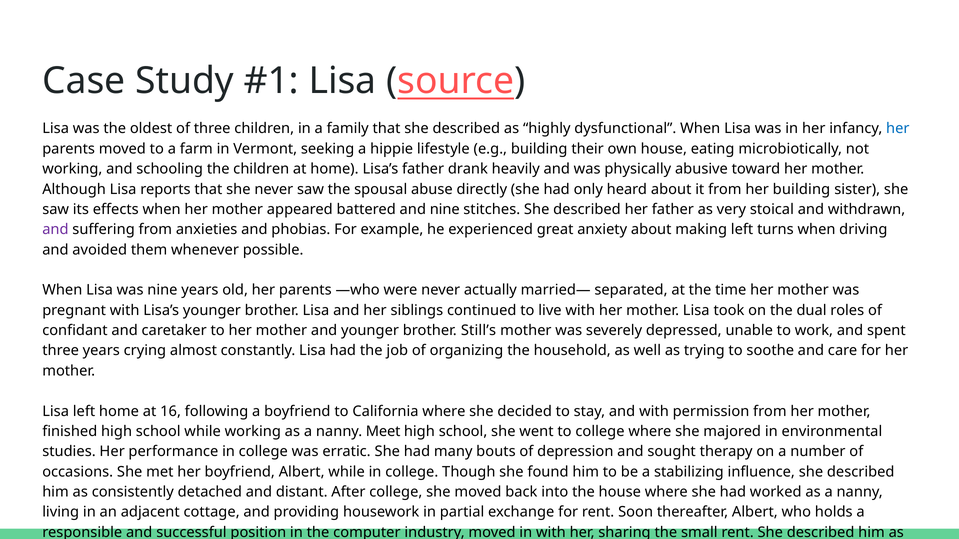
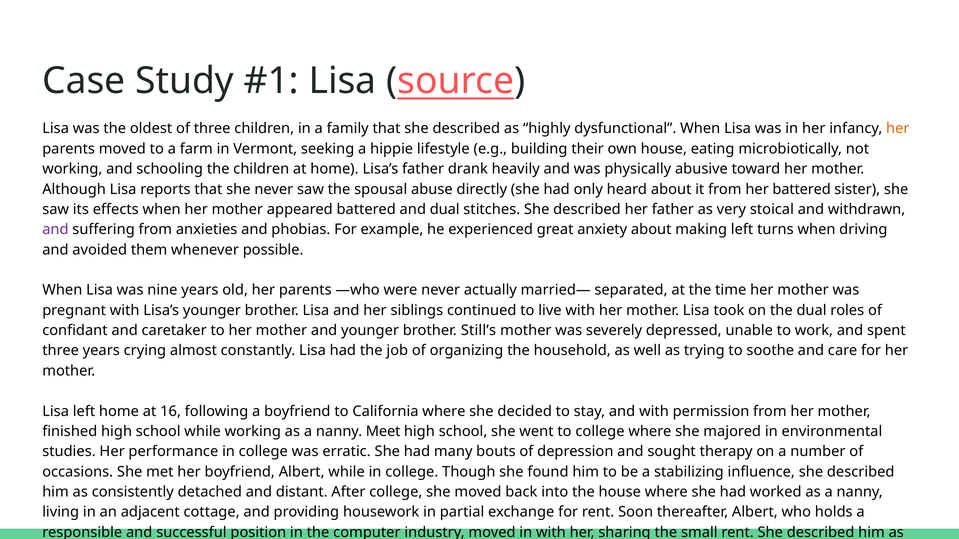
her at (898, 129) colour: blue -> orange
her building: building -> battered
and nine: nine -> dual
